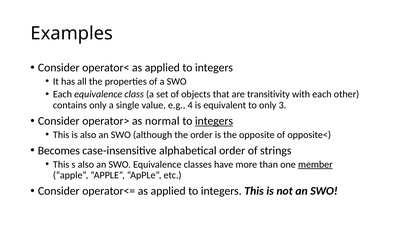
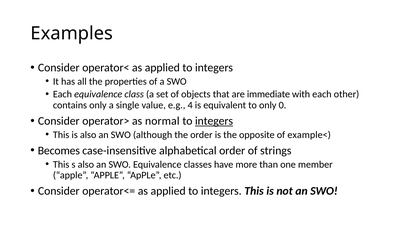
transitivity: transitivity -> immediate
3: 3 -> 0
opposite<: opposite< -> example<
member underline: present -> none
